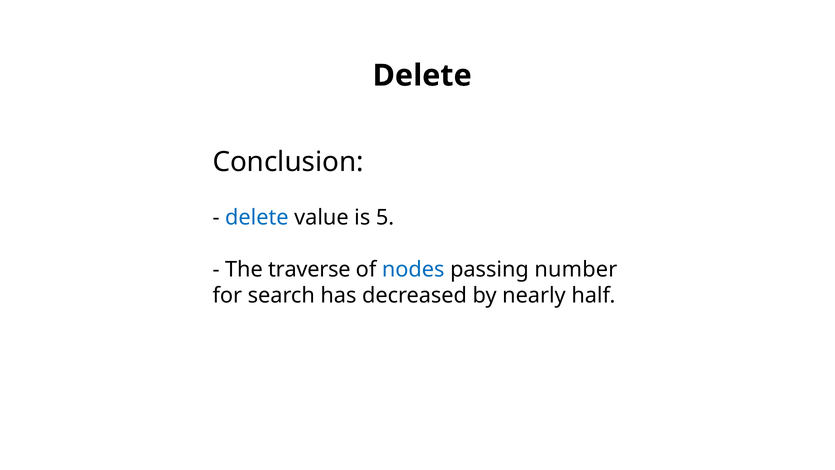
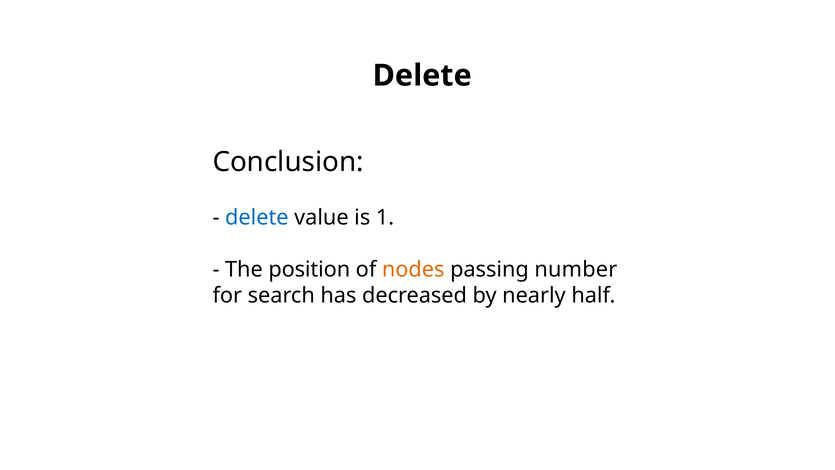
5: 5 -> 1
traverse: traverse -> position
nodes colour: blue -> orange
